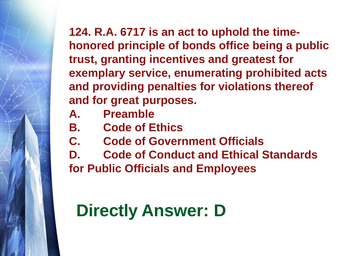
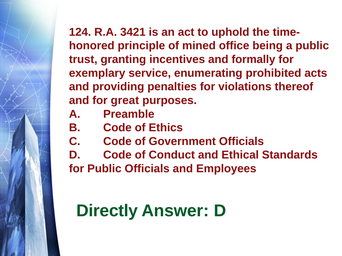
6717: 6717 -> 3421
bonds: bonds -> mined
greatest: greatest -> formally
